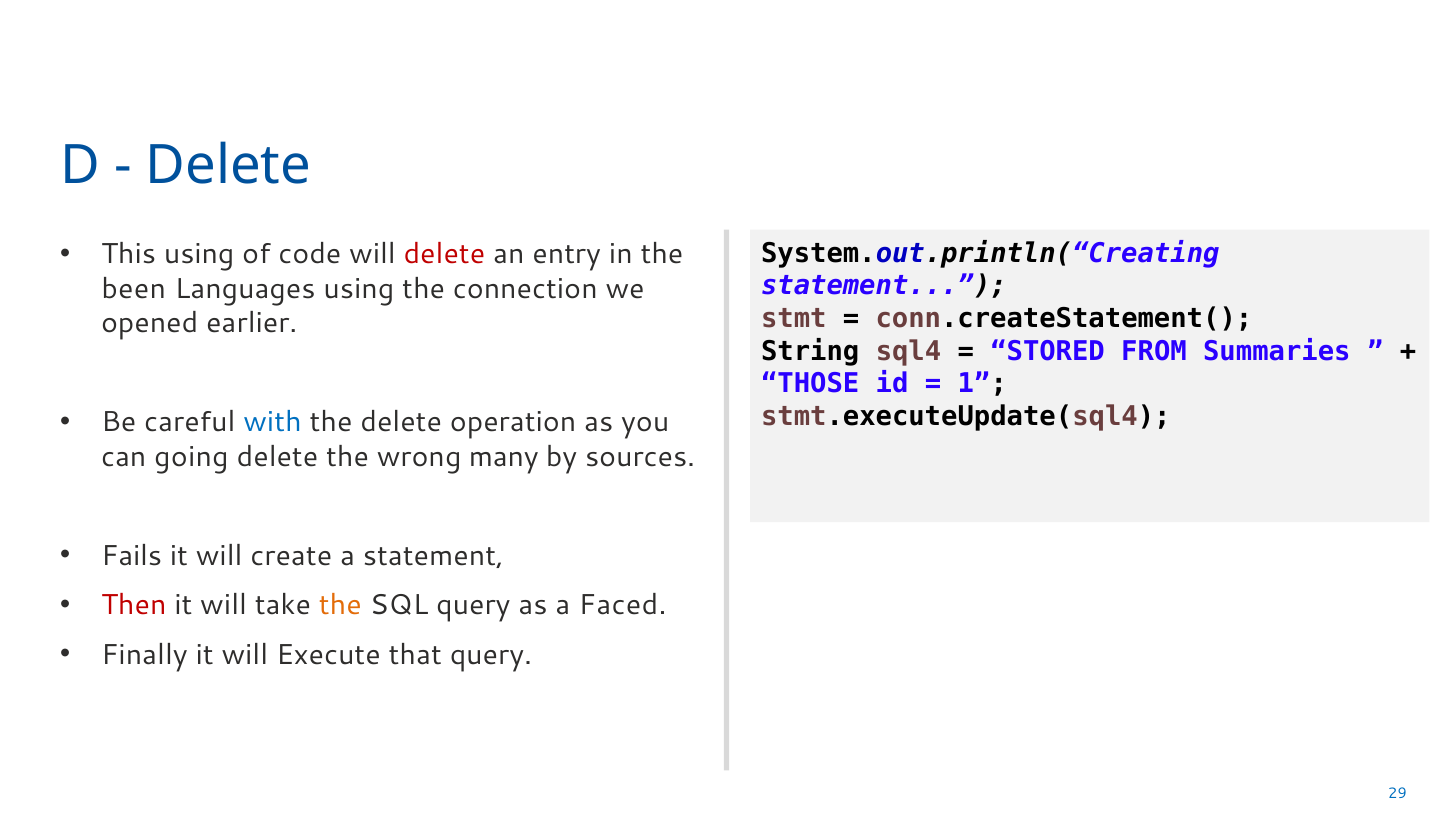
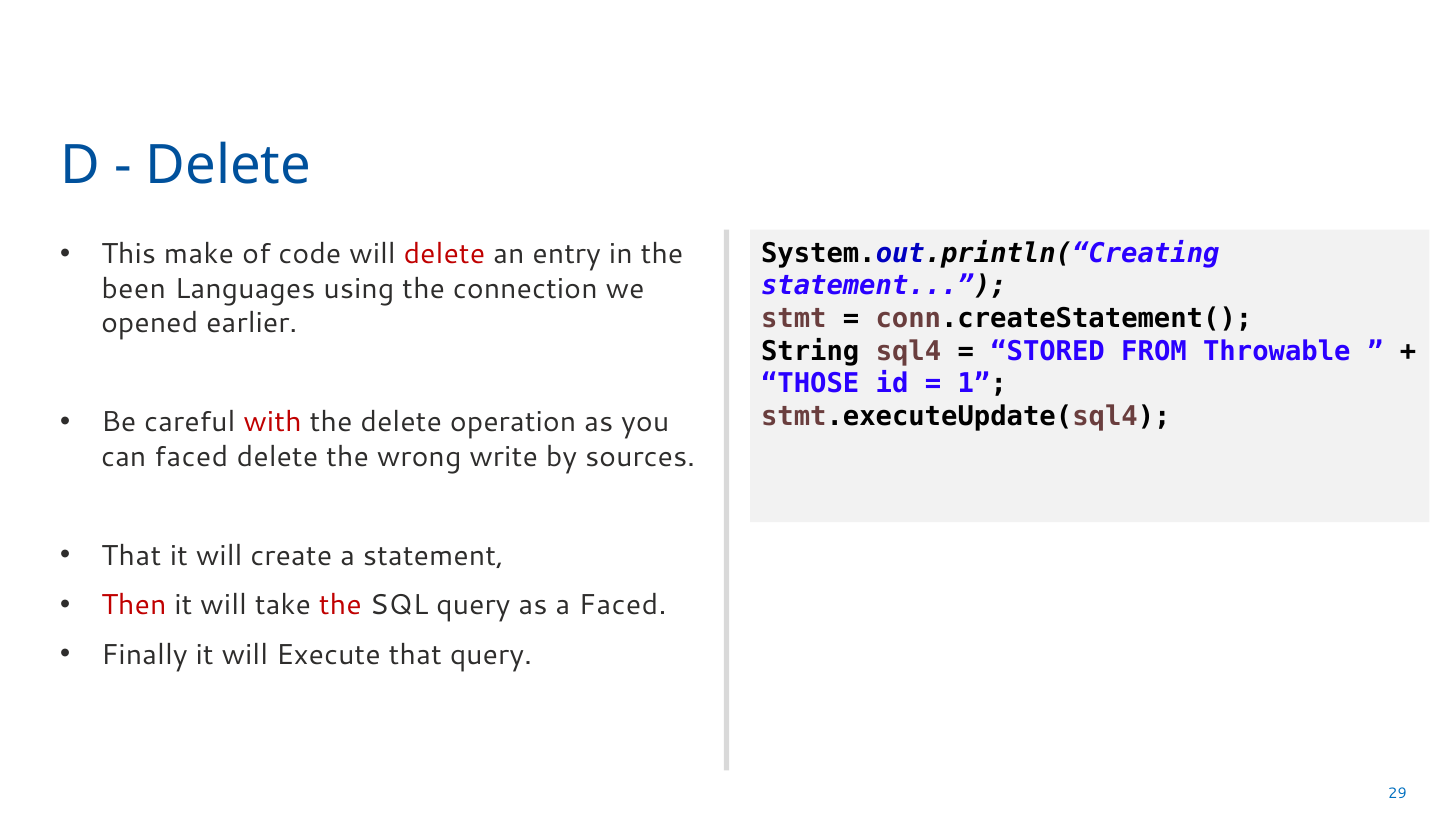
This using: using -> make
Summaries: Summaries -> Throwable
with colour: blue -> red
can going: going -> faced
many: many -> write
Fails at (132, 556): Fails -> That
the at (340, 606) colour: orange -> red
